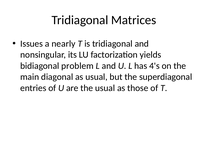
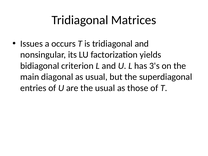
nearly: nearly -> occurs
problem: problem -> criterion
4's: 4's -> 3's
